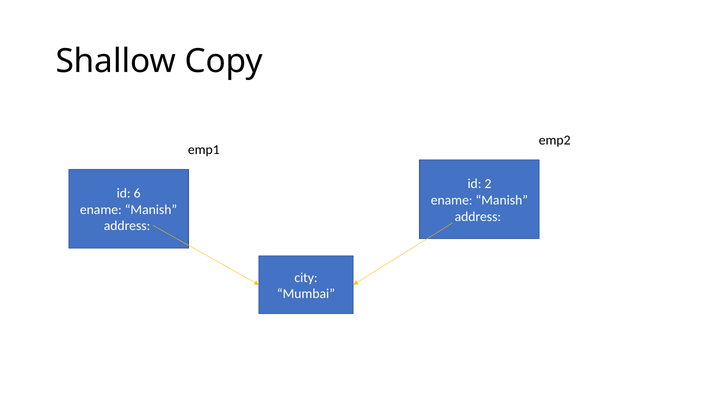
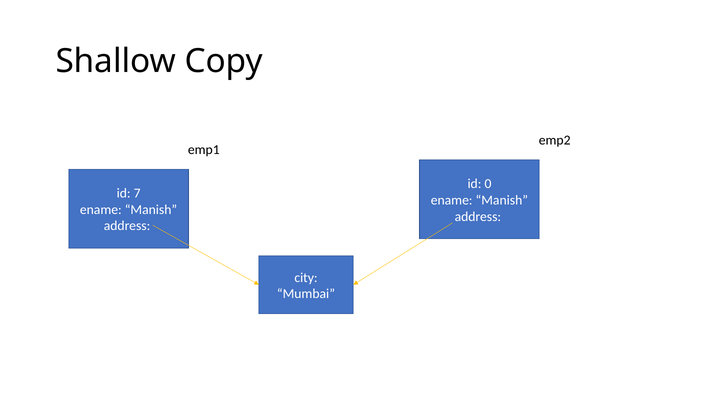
2: 2 -> 0
6: 6 -> 7
